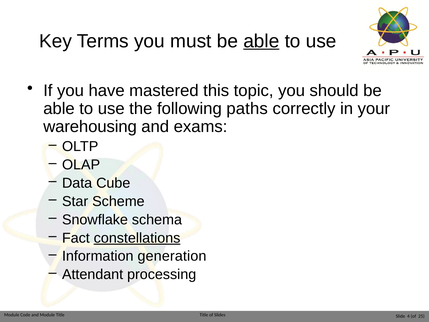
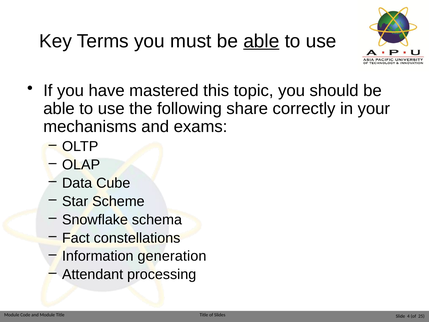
paths: paths -> share
warehousing: warehousing -> mechanisms
constellations underline: present -> none
